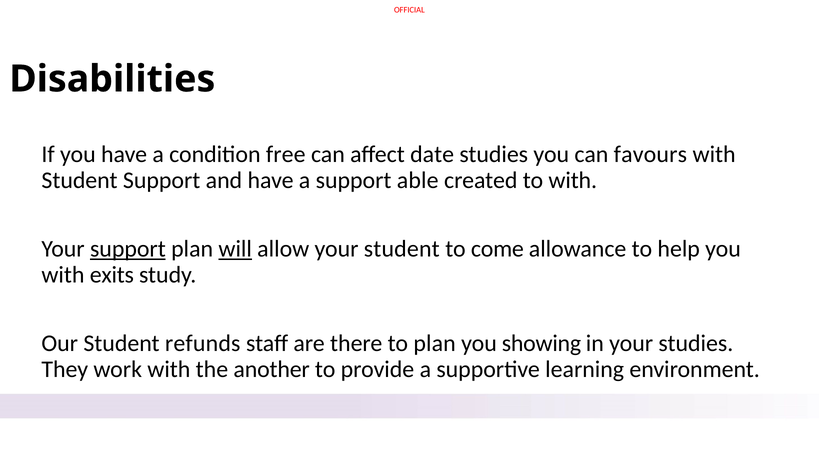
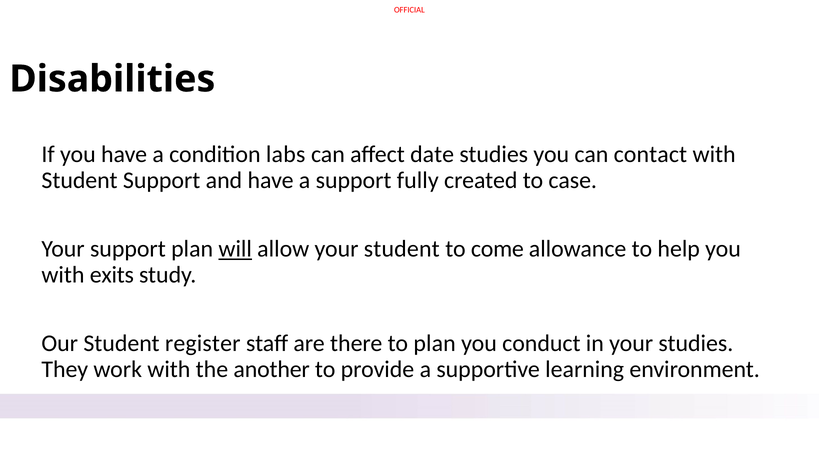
free: free -> labs
favours: favours -> contact
able: able -> fully
to with: with -> case
support at (128, 249) underline: present -> none
refunds: refunds -> register
showing: showing -> conduct
